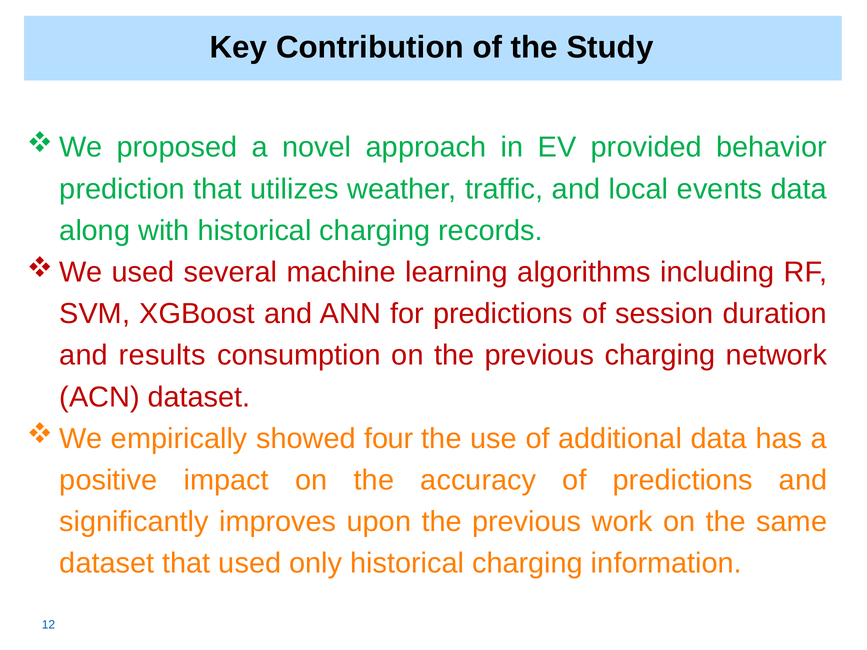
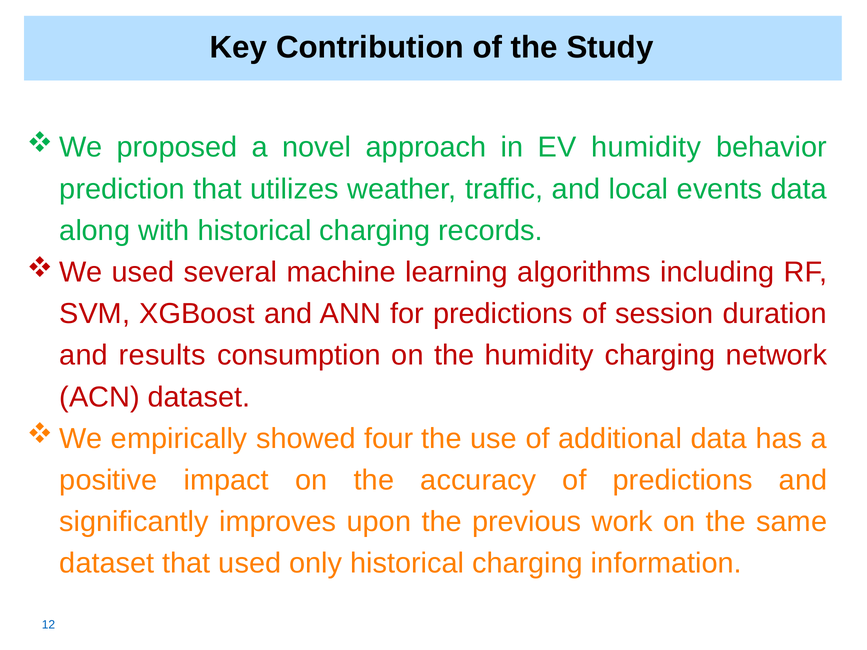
EV provided: provided -> humidity
on the previous: previous -> humidity
